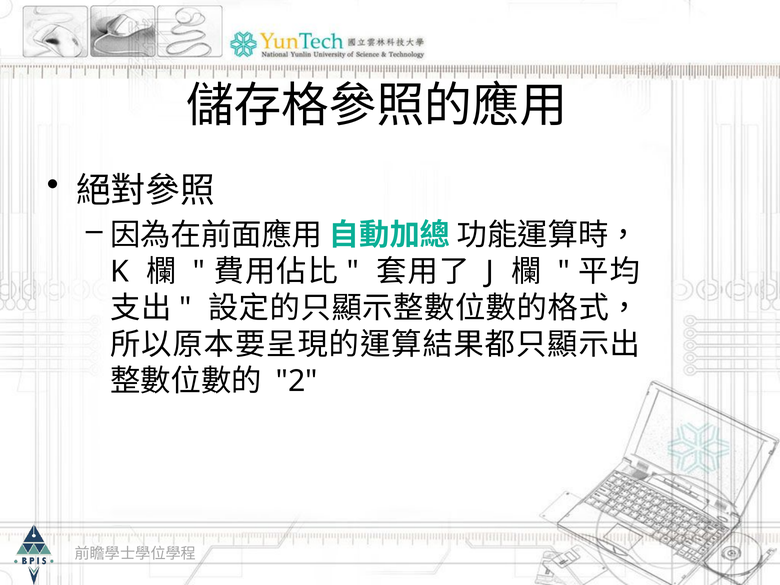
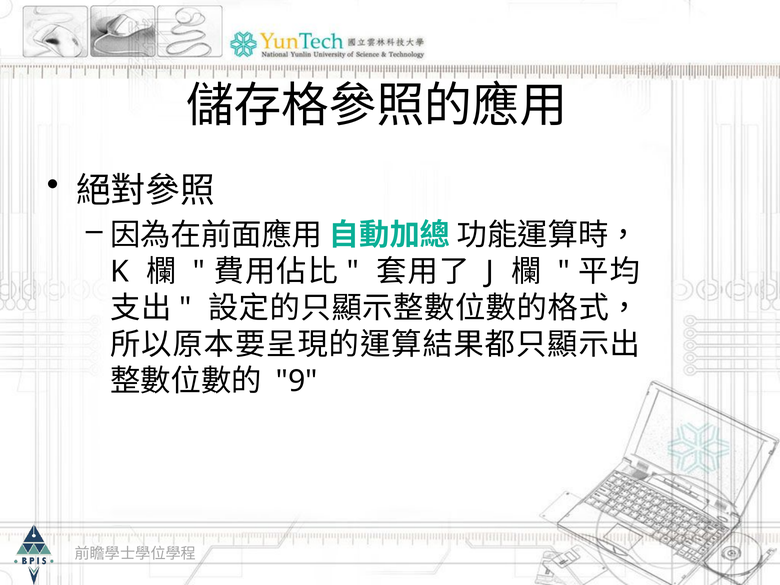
2: 2 -> 9
